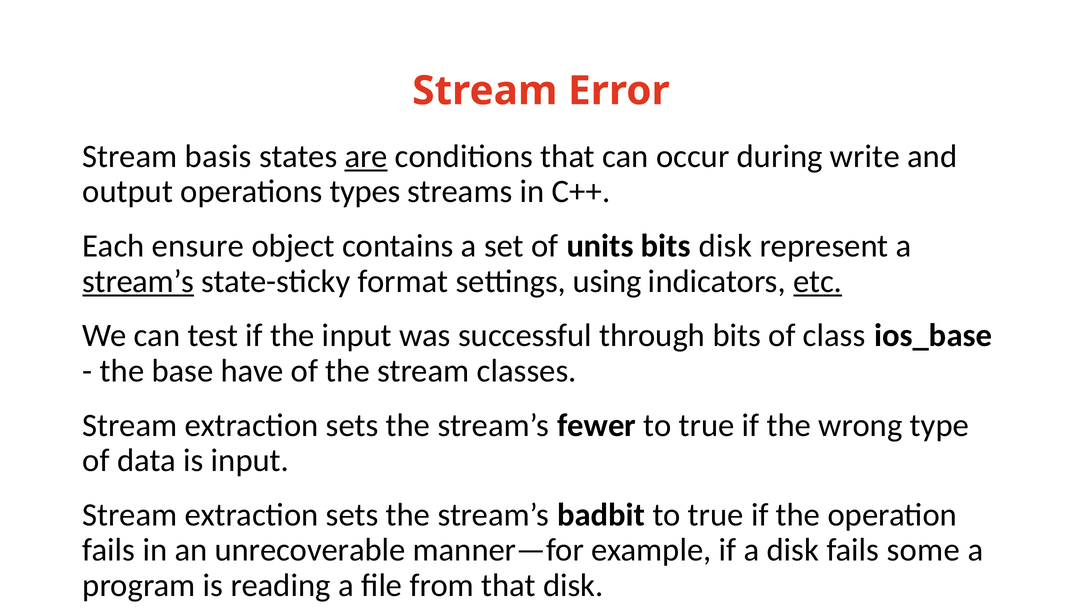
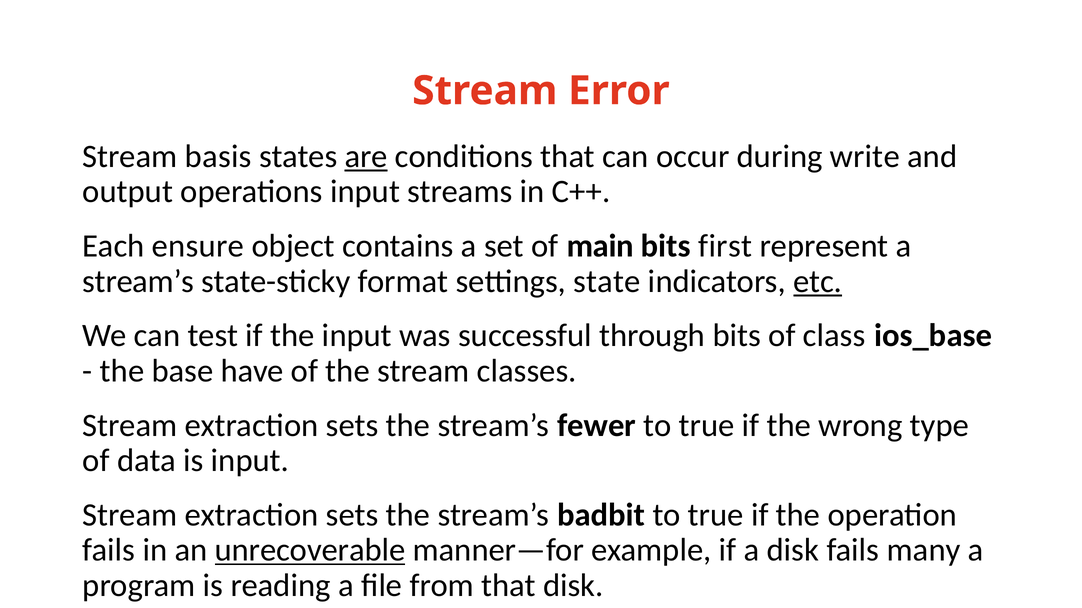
operations types: types -> input
units: units -> main
bits disk: disk -> first
stream’s at (138, 282) underline: present -> none
using: using -> state
unrecoverable underline: none -> present
some: some -> many
